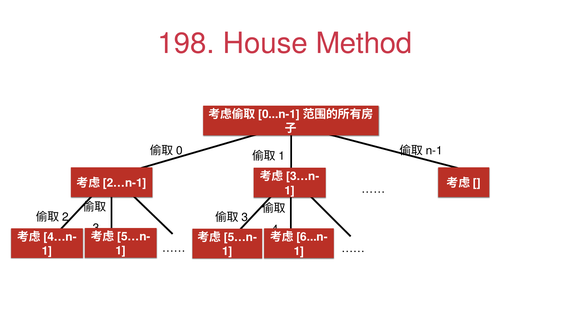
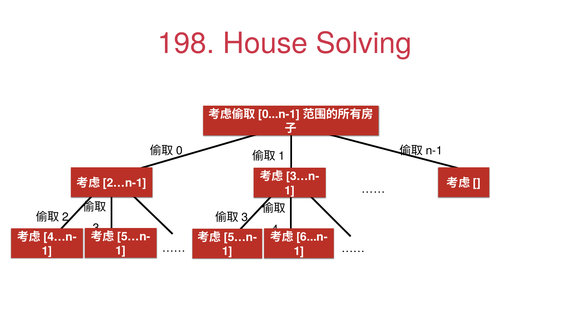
Method: Method -> Solving
